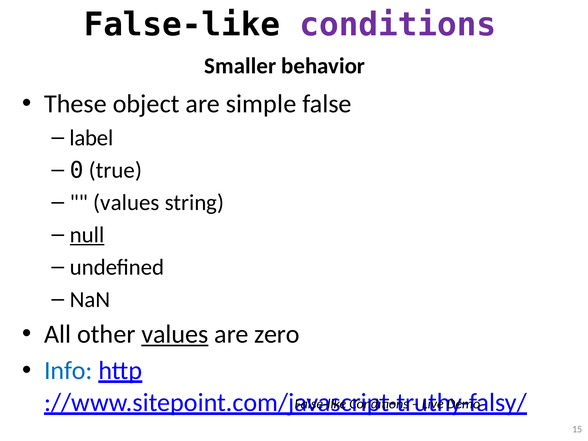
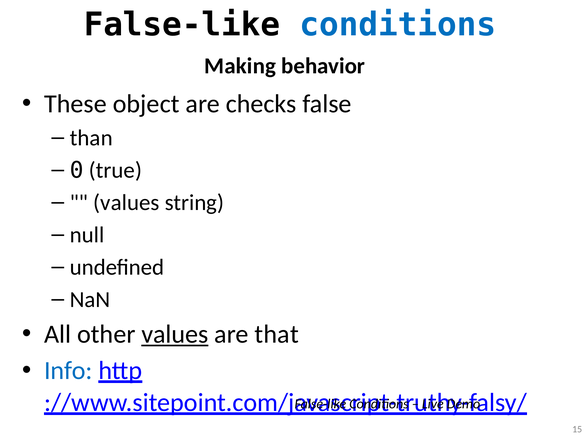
conditions at (398, 25) colour: purple -> blue
Smaller: Smaller -> Making
simple: simple -> checks
label: label -> than
null underline: present -> none
zero: zero -> that
